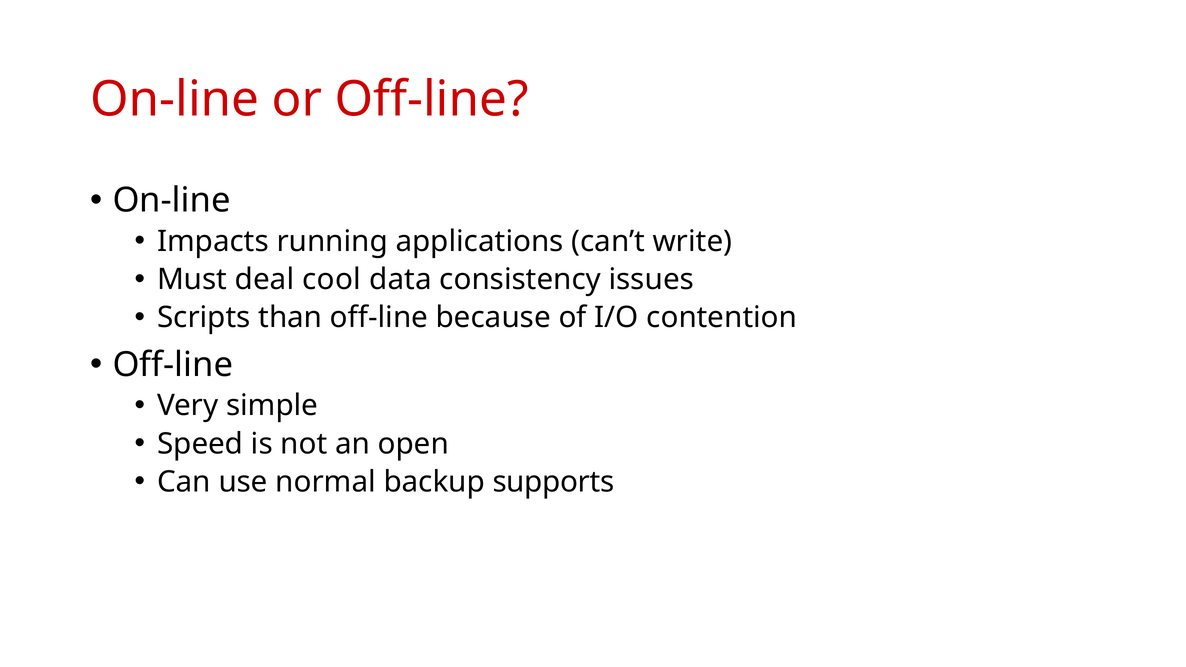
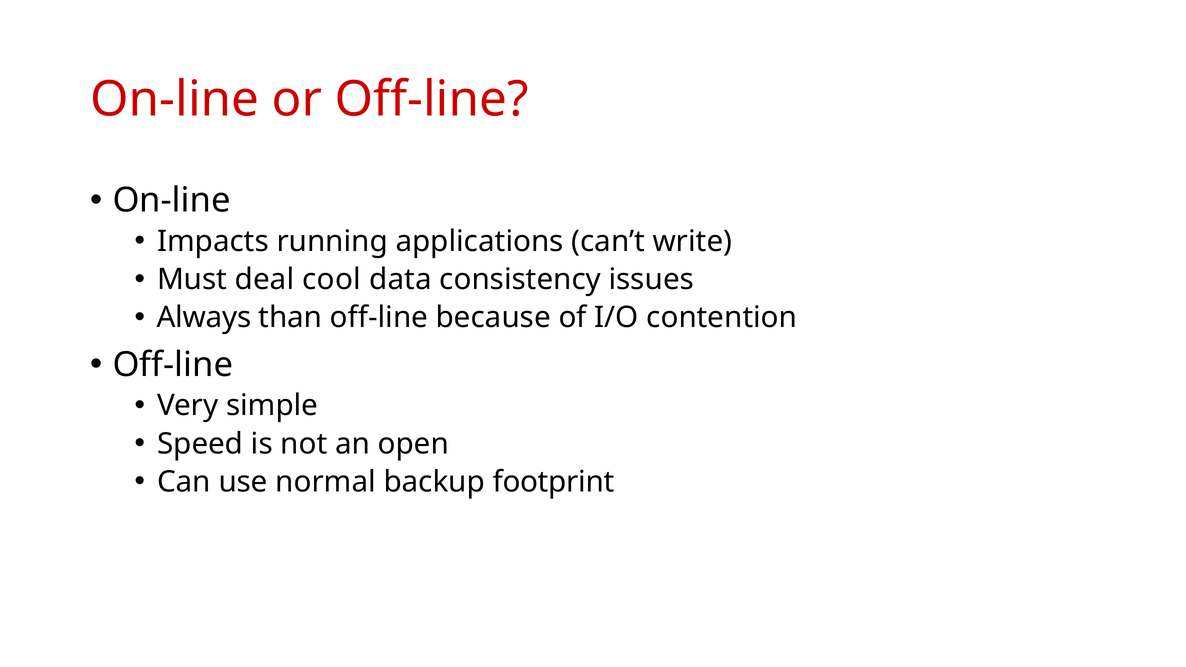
Scripts: Scripts -> Always
supports: supports -> footprint
